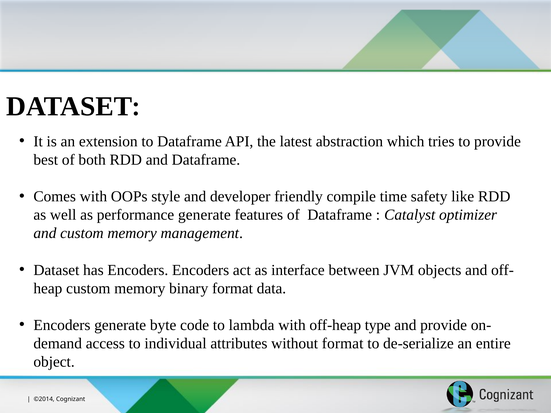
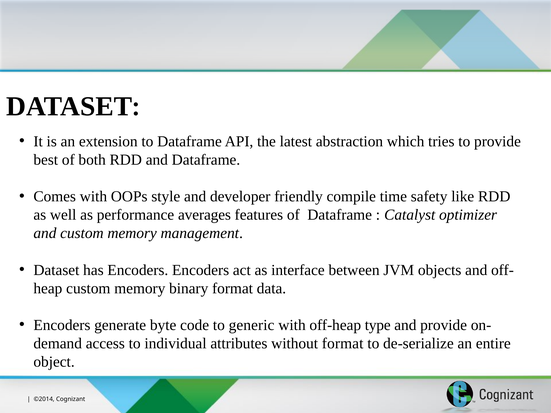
performance generate: generate -> averages
lambda: lambda -> generic
